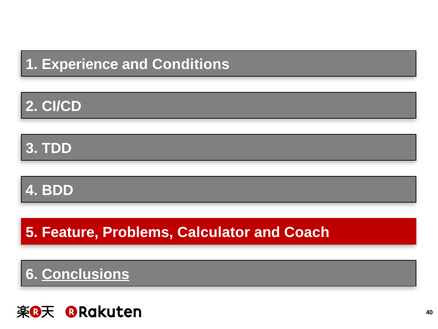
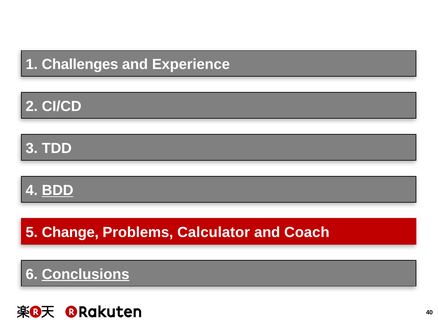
Experience: Experience -> Challenges
Conditions: Conditions -> Experience
BDD underline: none -> present
Feature: Feature -> Change
